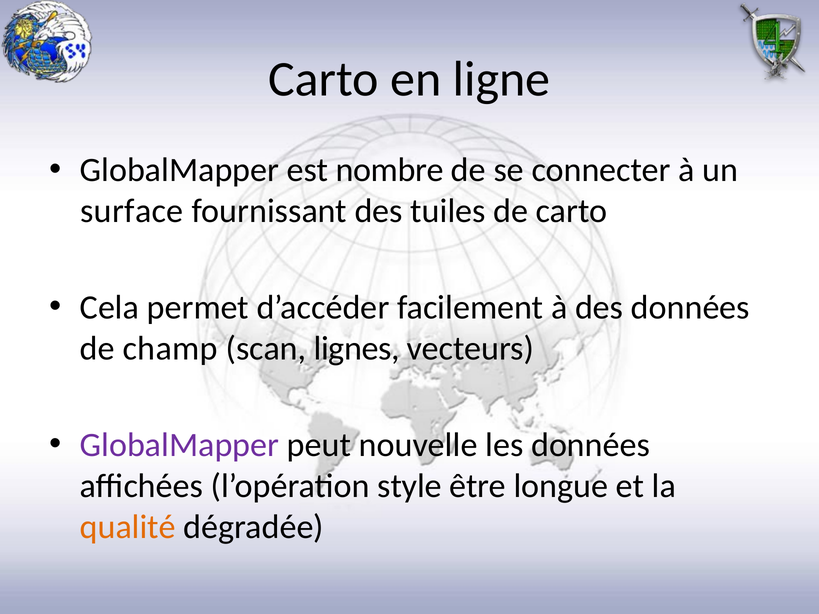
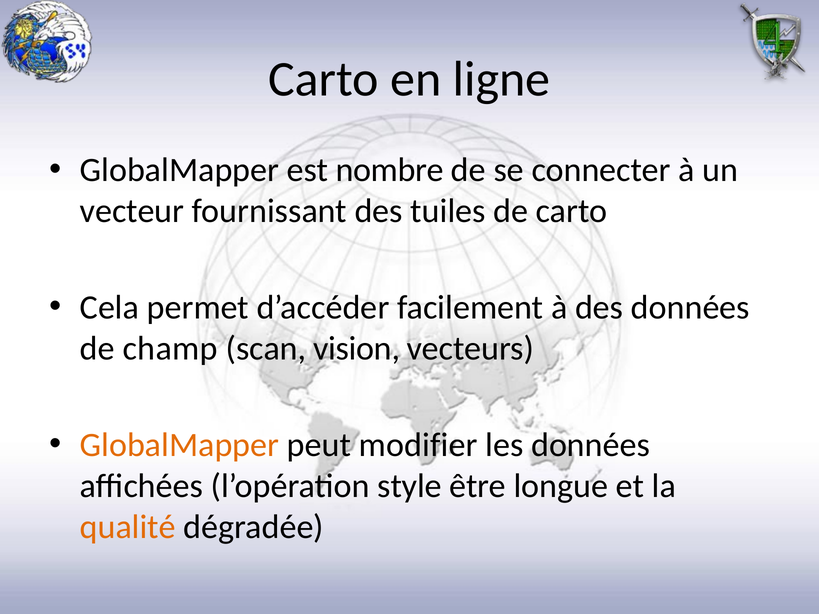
surface: surface -> vecteur
lignes: lignes -> vision
GlobalMapper at (180, 445) colour: purple -> orange
nouvelle: nouvelle -> modifier
